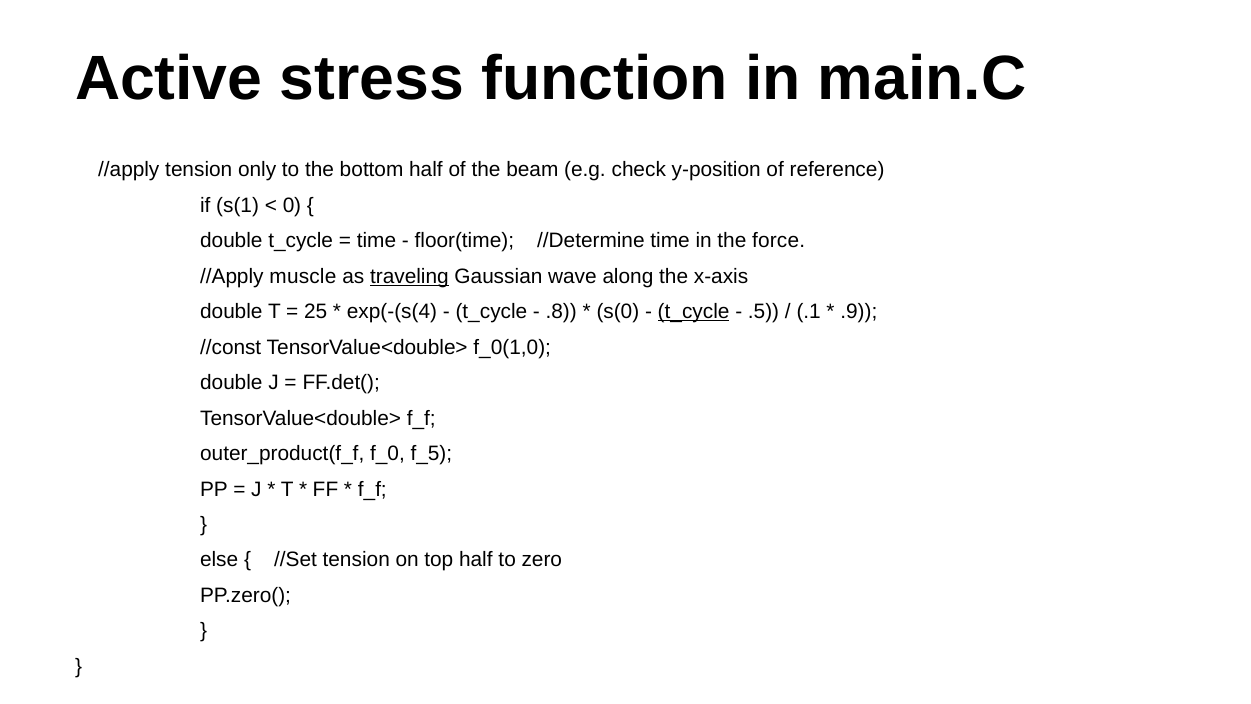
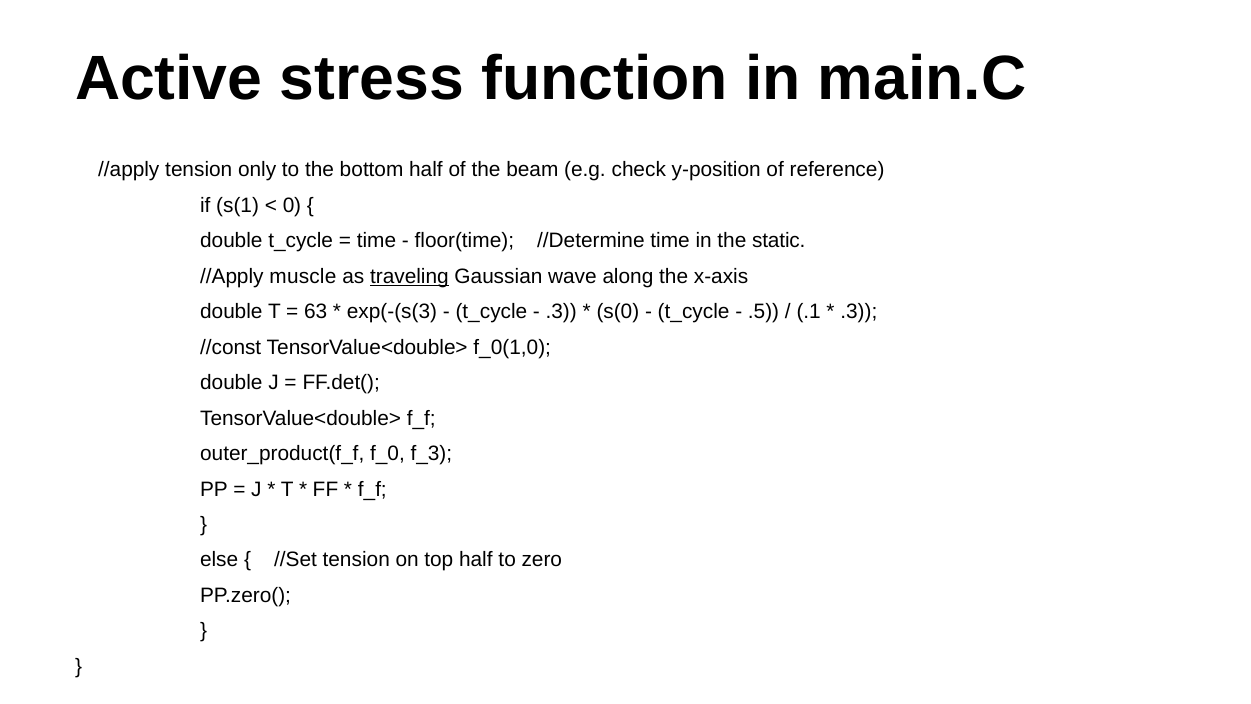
force: force -> static
25: 25 -> 63
exp(-(s(4: exp(-(s(4 -> exp(-(s(3
.8 at (561, 312): .8 -> .3
t_cycle at (694, 312) underline: present -> none
.9 at (859, 312): .9 -> .3
f_5: f_5 -> f_3
